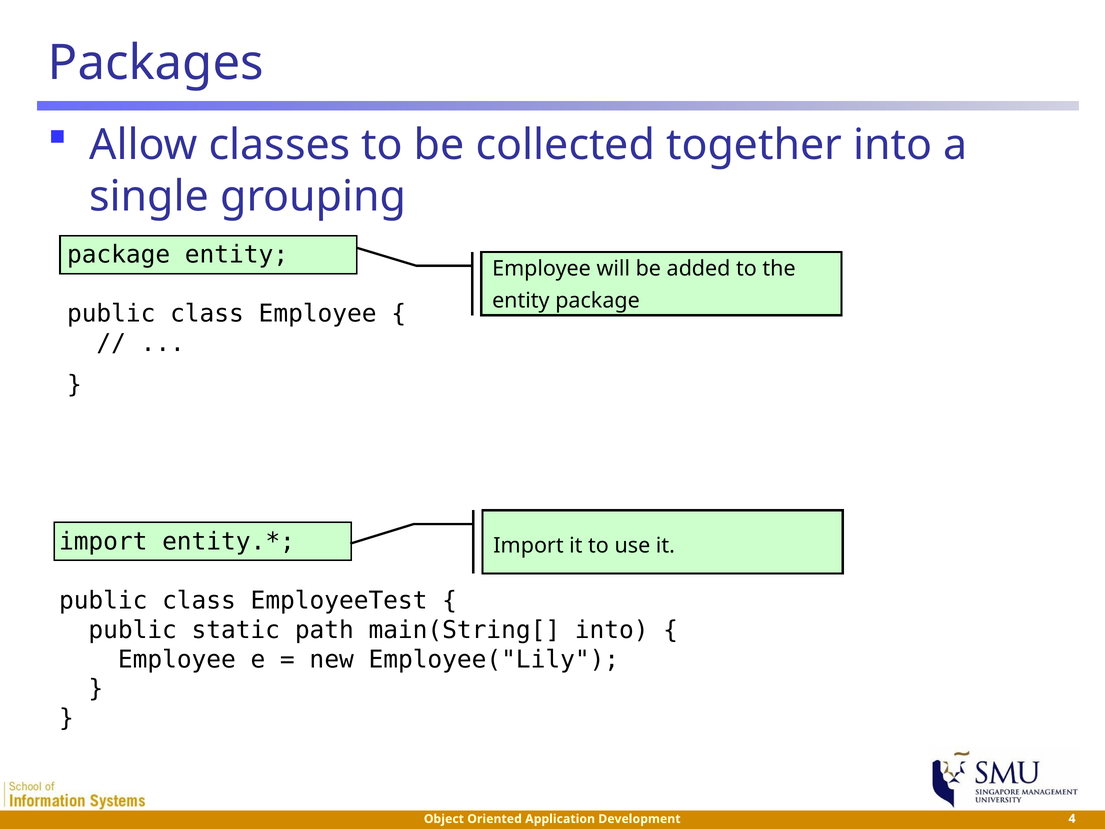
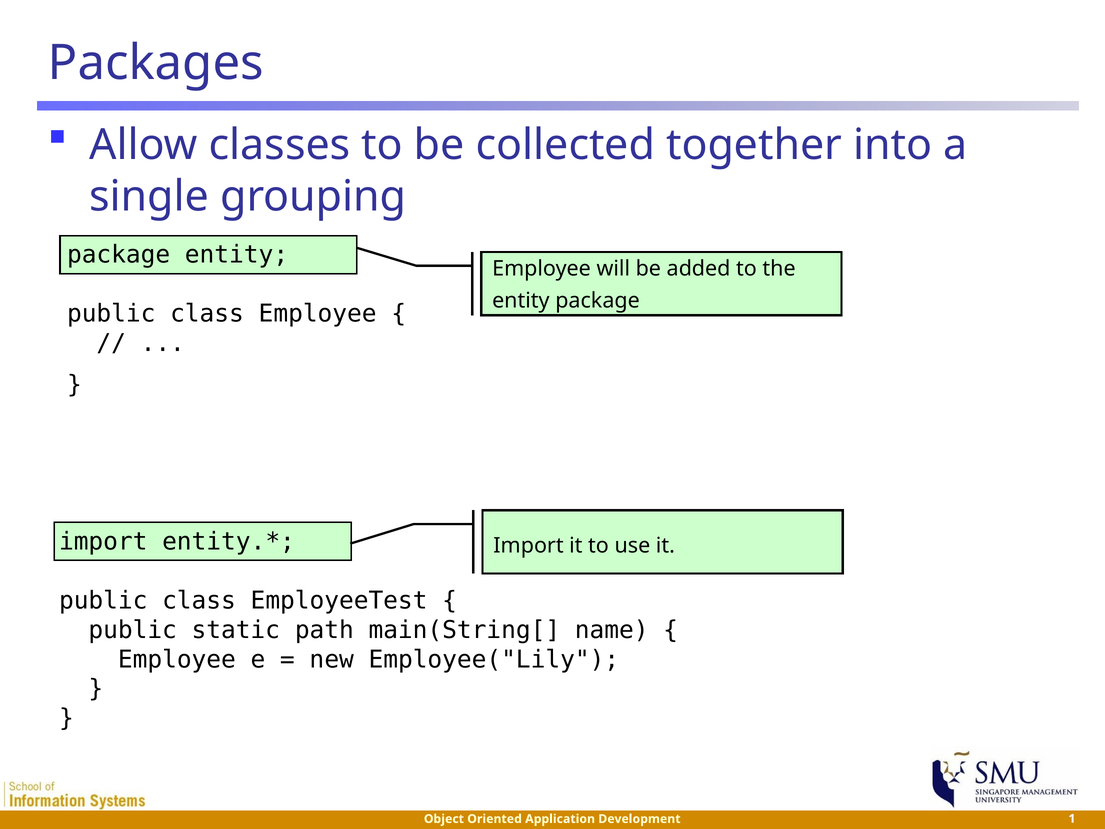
main(String[ into: into -> name
4: 4 -> 1
